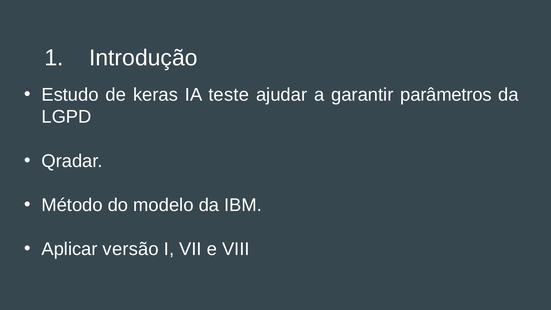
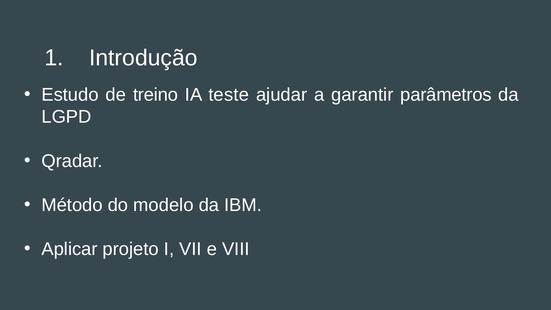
keras: keras -> treino
versão: versão -> projeto
